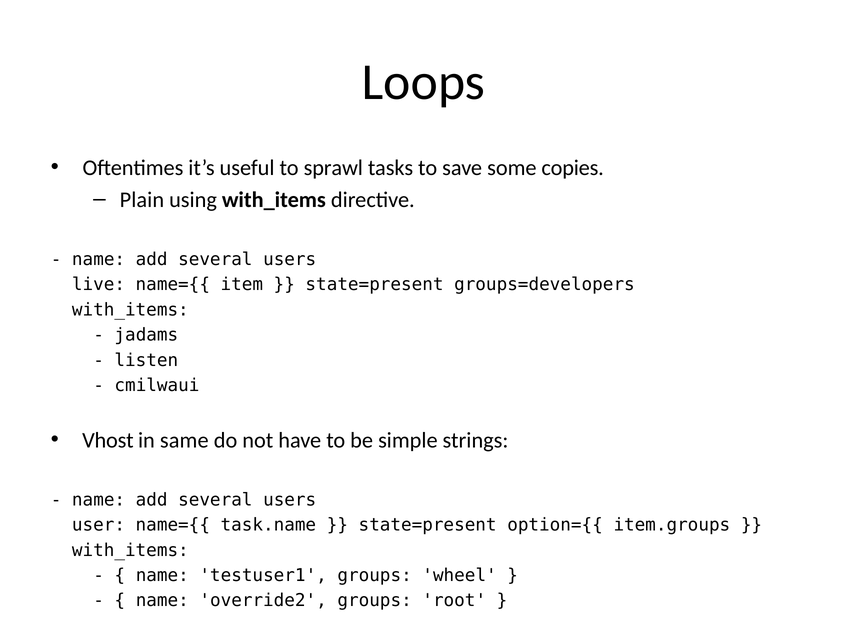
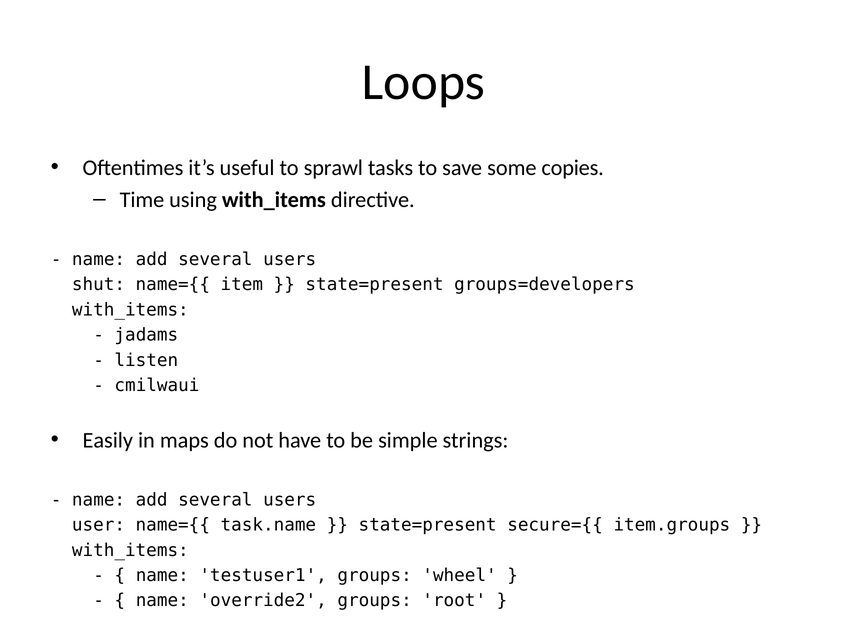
Plain: Plain -> Time
live: live -> shut
Vhost: Vhost -> Easily
same: same -> maps
option={{: option={{ -> secure={{
